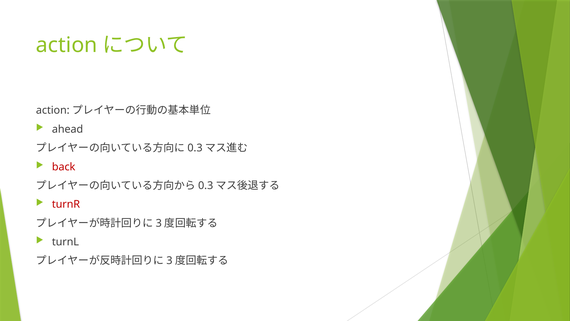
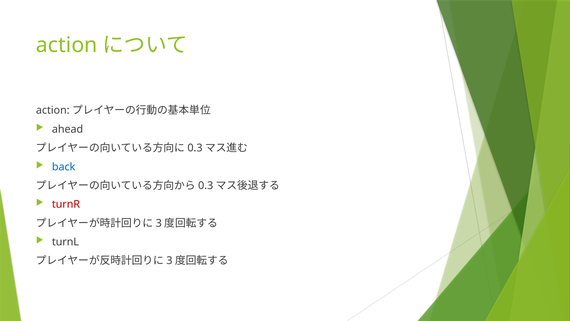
back colour: red -> blue
